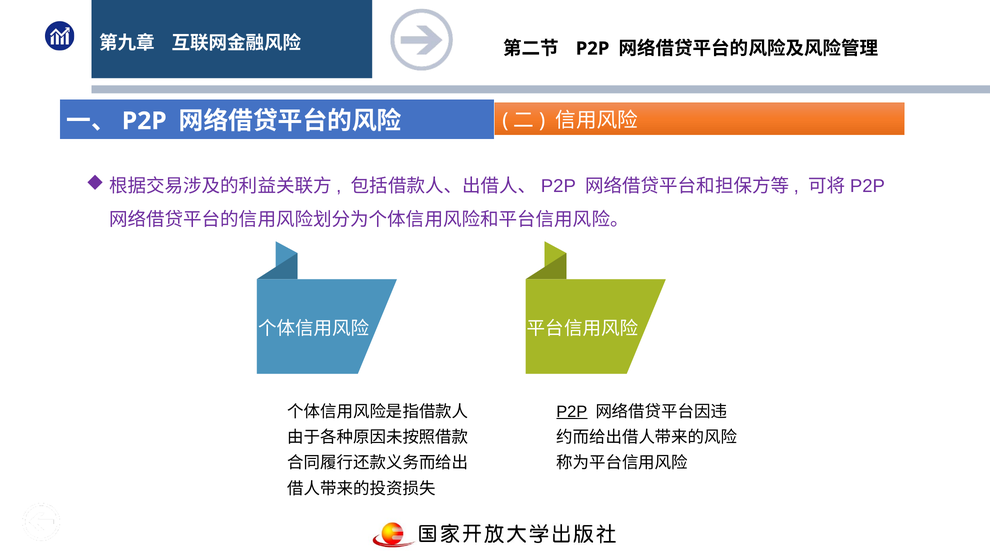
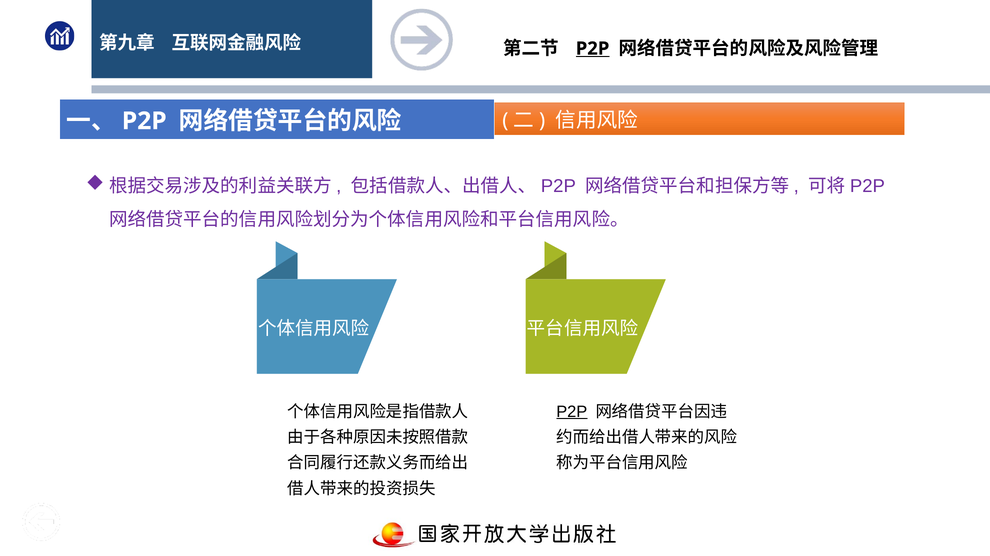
P2P at (593, 49) underline: none -> present
